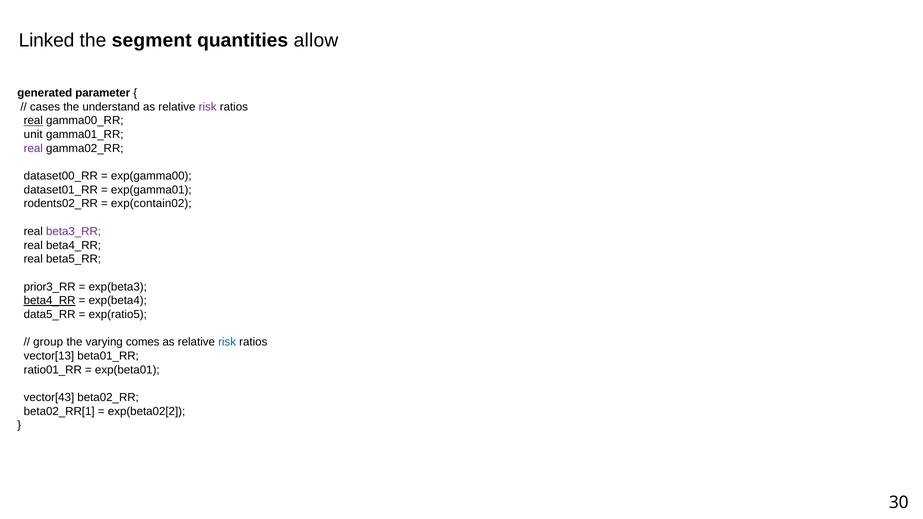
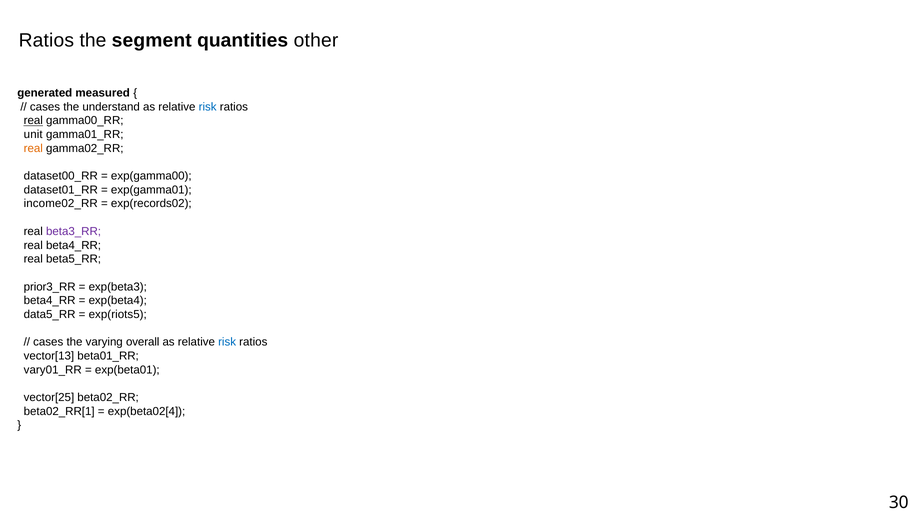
Linked at (47, 41): Linked -> Ratios
allow: allow -> other
parameter: parameter -> measured
risk at (208, 107) colour: purple -> blue
real at (33, 148) colour: purple -> orange
rodents02_RR: rodents02_RR -> income02_RR
exp(contain02: exp(contain02 -> exp(records02
beta4_RR at (50, 301) underline: present -> none
exp(ratio5: exp(ratio5 -> exp(riots5
group at (48, 342): group -> cases
comes: comes -> overall
ratio01_RR: ratio01_RR -> vary01_RR
vector[43: vector[43 -> vector[25
exp(beta02[2: exp(beta02[2 -> exp(beta02[4
